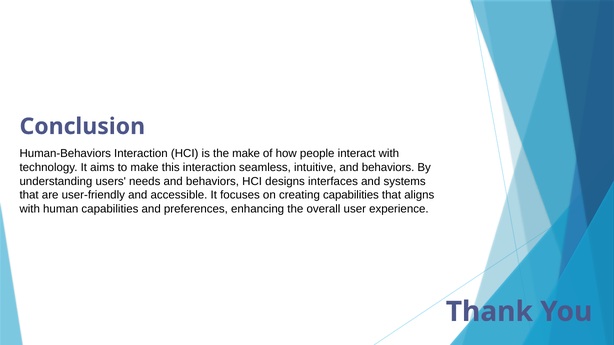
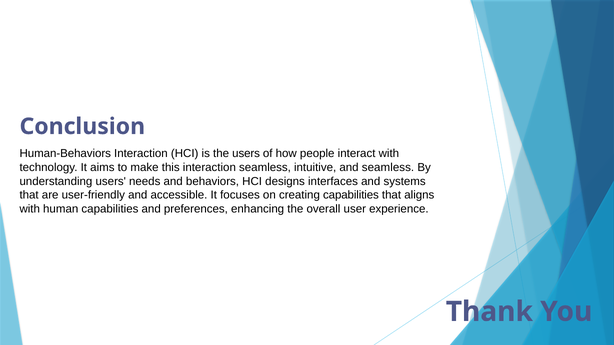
the make: make -> users
intuitive and behaviors: behaviors -> seamless
